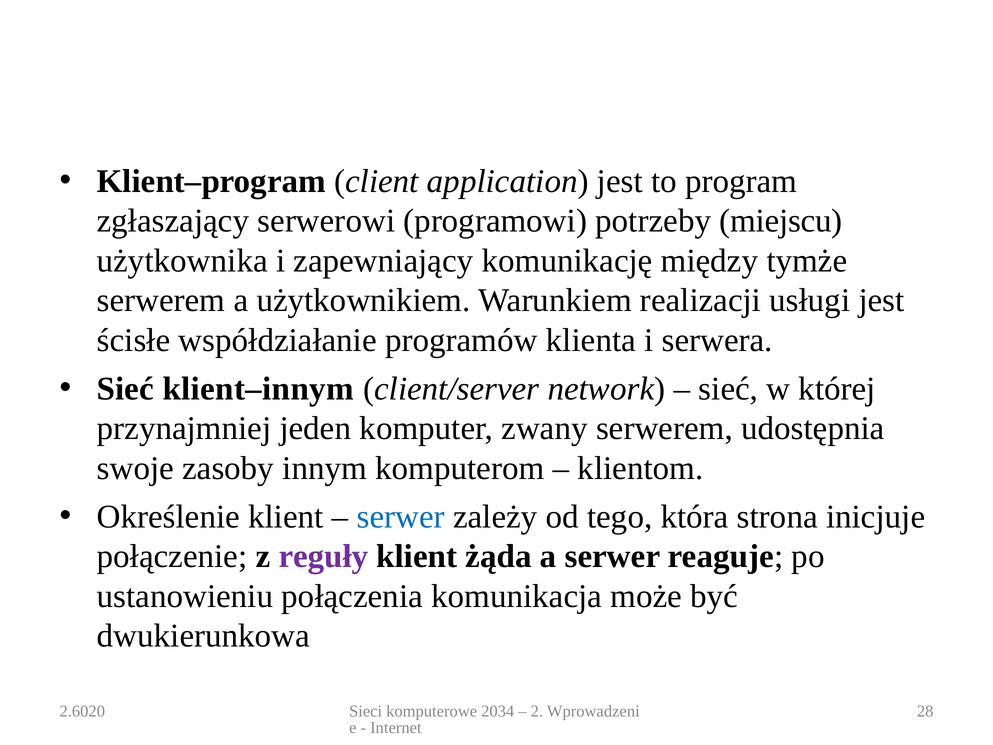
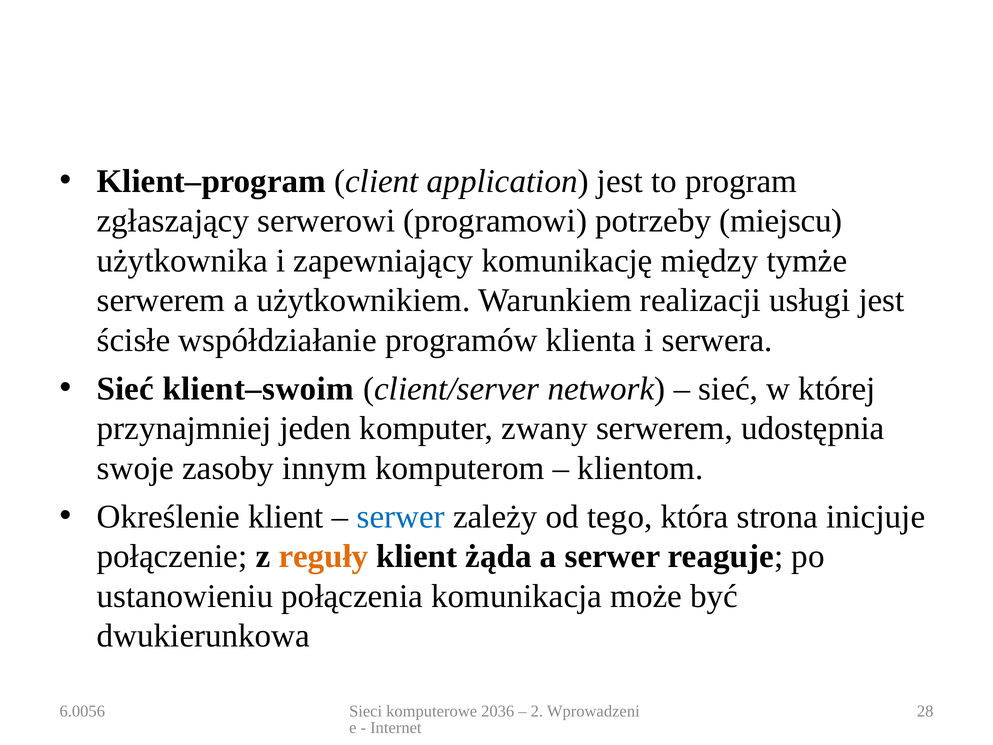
klient–innym: klient–innym -> klient–swoim
reguły colour: purple -> orange
2.6020: 2.6020 -> 6.0056
2034: 2034 -> 2036
